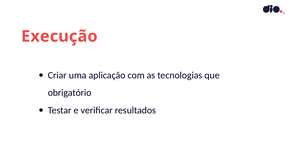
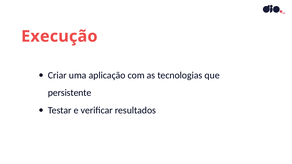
obrigatório: obrigatório -> persistente
